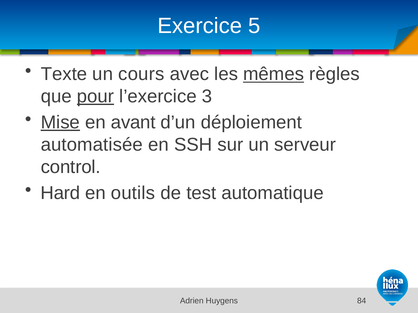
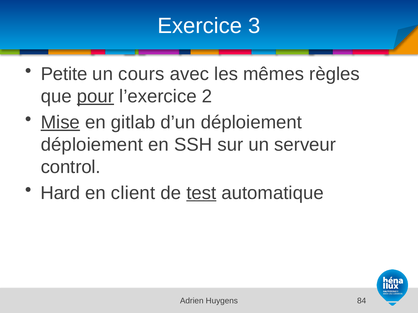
5: 5 -> 3
Texte: Texte -> Petite
mêmes underline: present -> none
3: 3 -> 2
avant: avant -> gitlab
automatisée at (92, 145): automatisée -> déploiement
outils: outils -> client
test underline: none -> present
